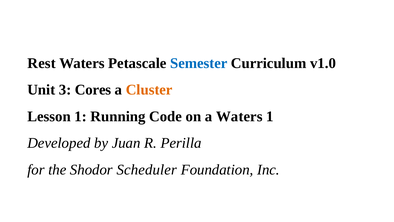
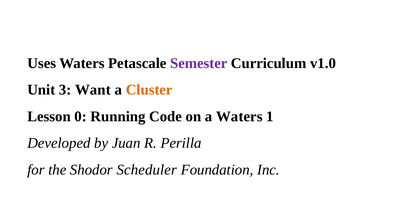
Rest: Rest -> Uses
Semester colour: blue -> purple
Cores: Cores -> Want
Lesson 1: 1 -> 0
